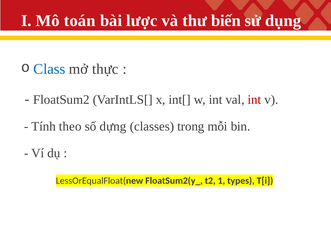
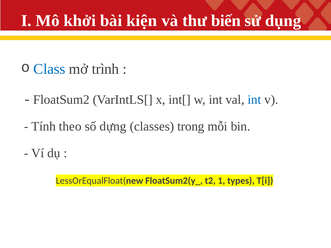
toán: toán -> khởi
lược: lược -> kiện
thực: thực -> trình
int at (254, 100) colour: red -> blue
